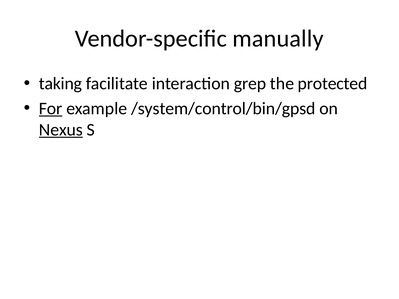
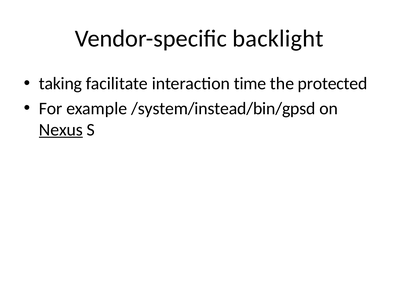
manually: manually -> backlight
grep: grep -> time
For underline: present -> none
/system/control/bin/gpsd: /system/control/bin/gpsd -> /system/instead/bin/gpsd
